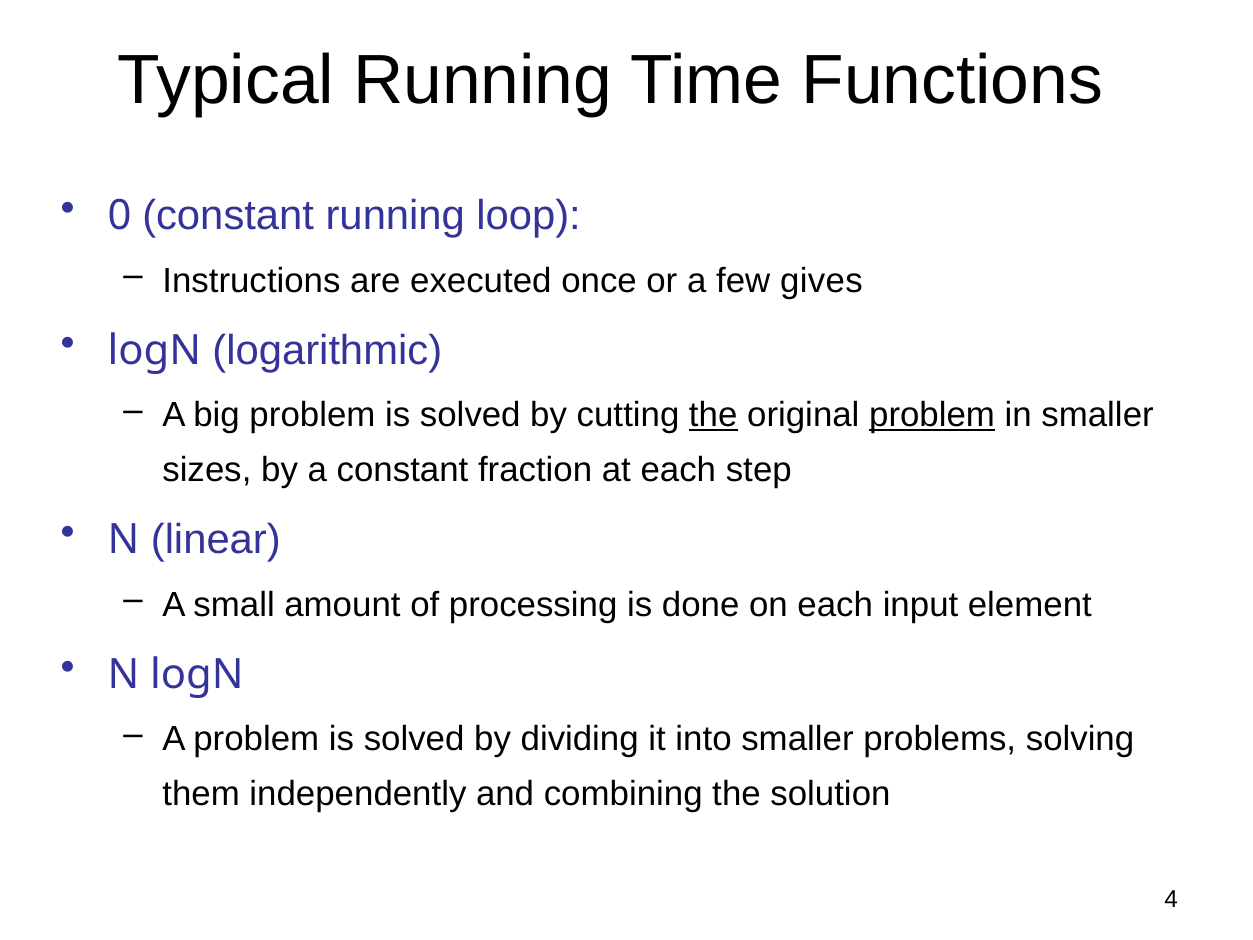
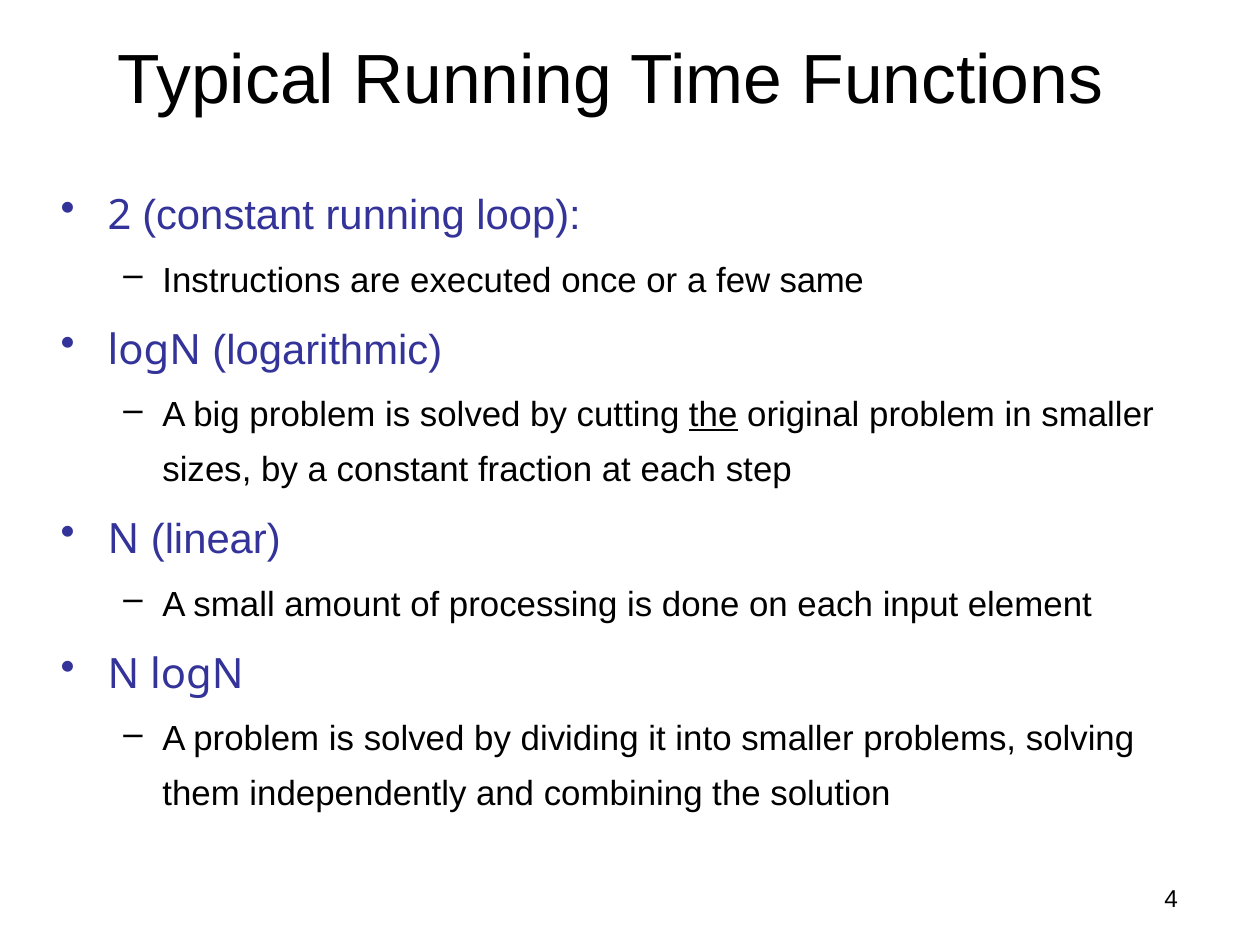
0: 0 -> 2
gives: gives -> same
problem at (932, 415) underline: present -> none
